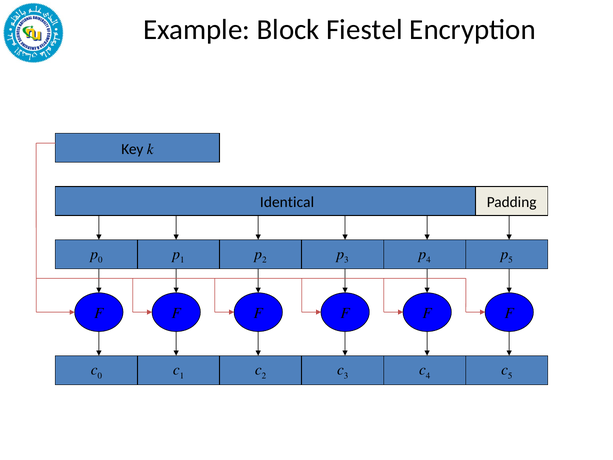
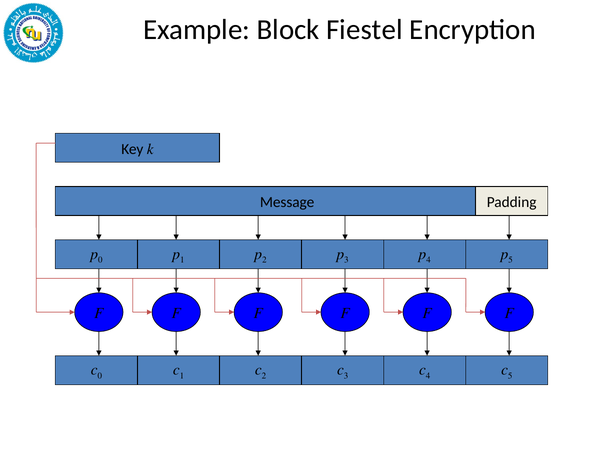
Identical: Identical -> Message
